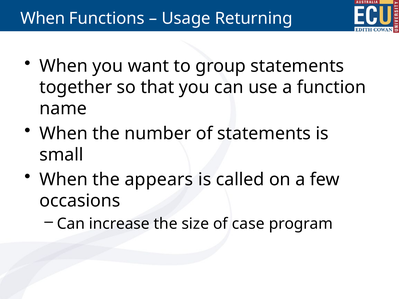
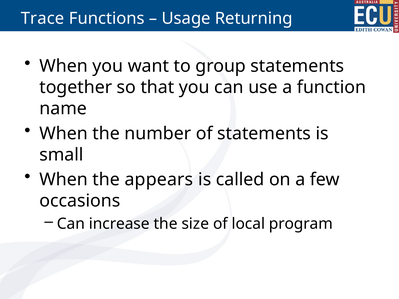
When at (43, 18): When -> Trace
case: case -> local
